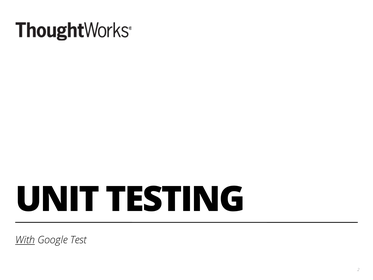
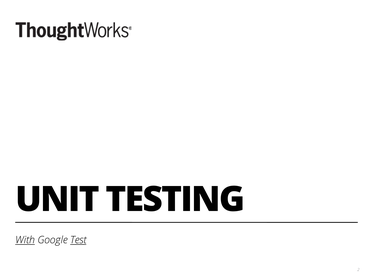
Test underline: none -> present
